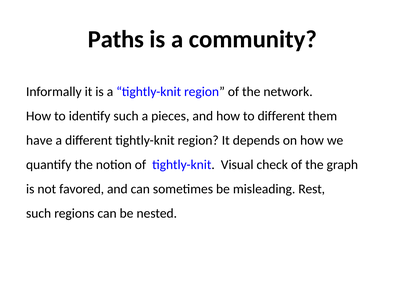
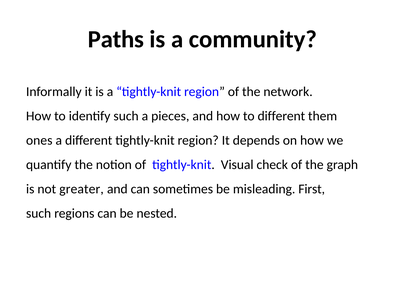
have: have -> ones
favored: favored -> greater
Rest: Rest -> First
